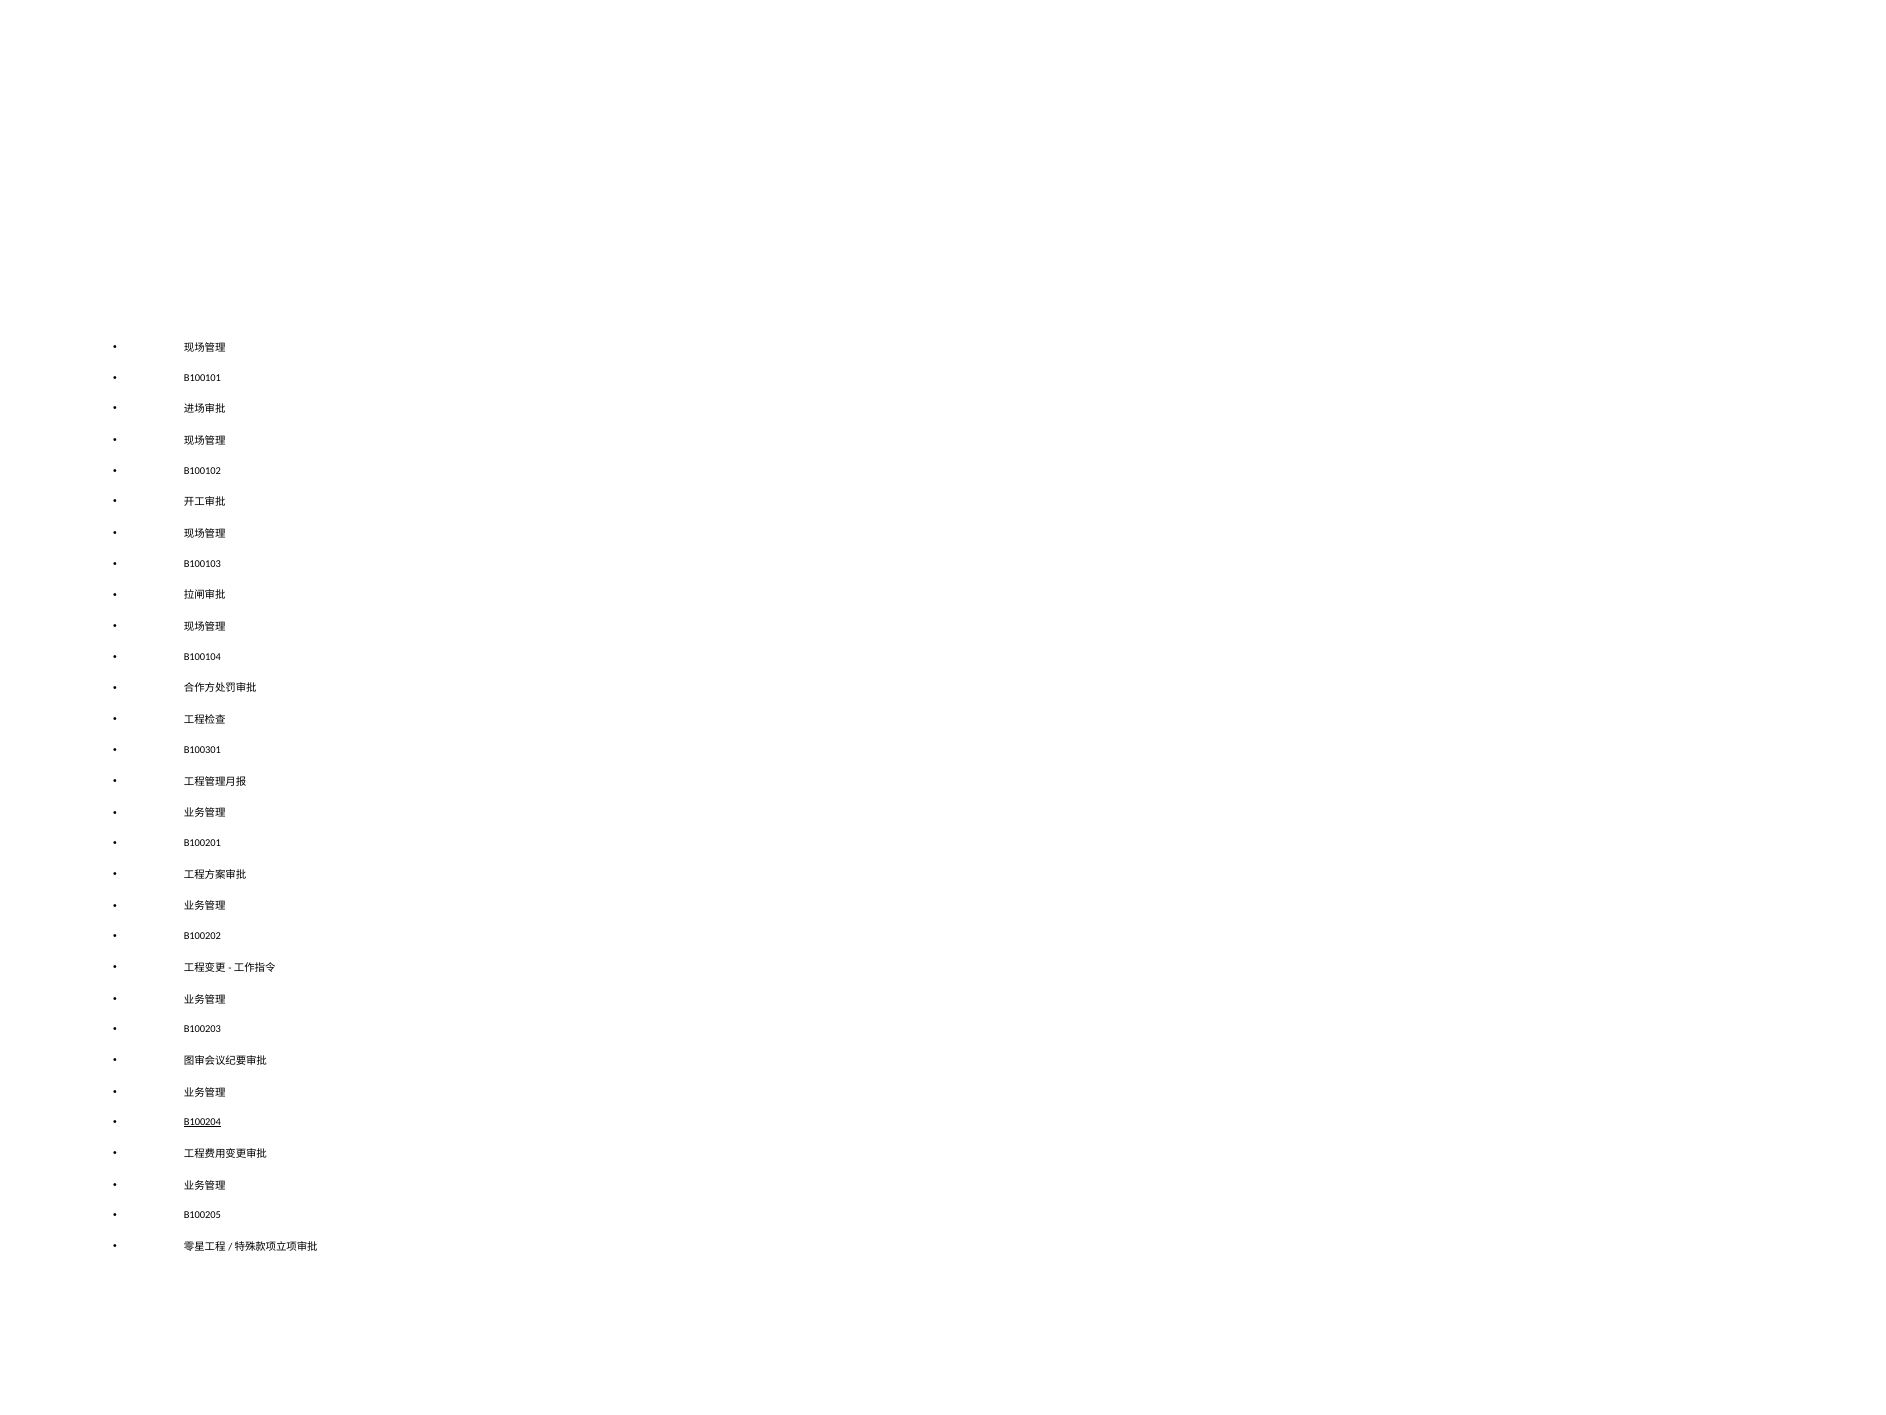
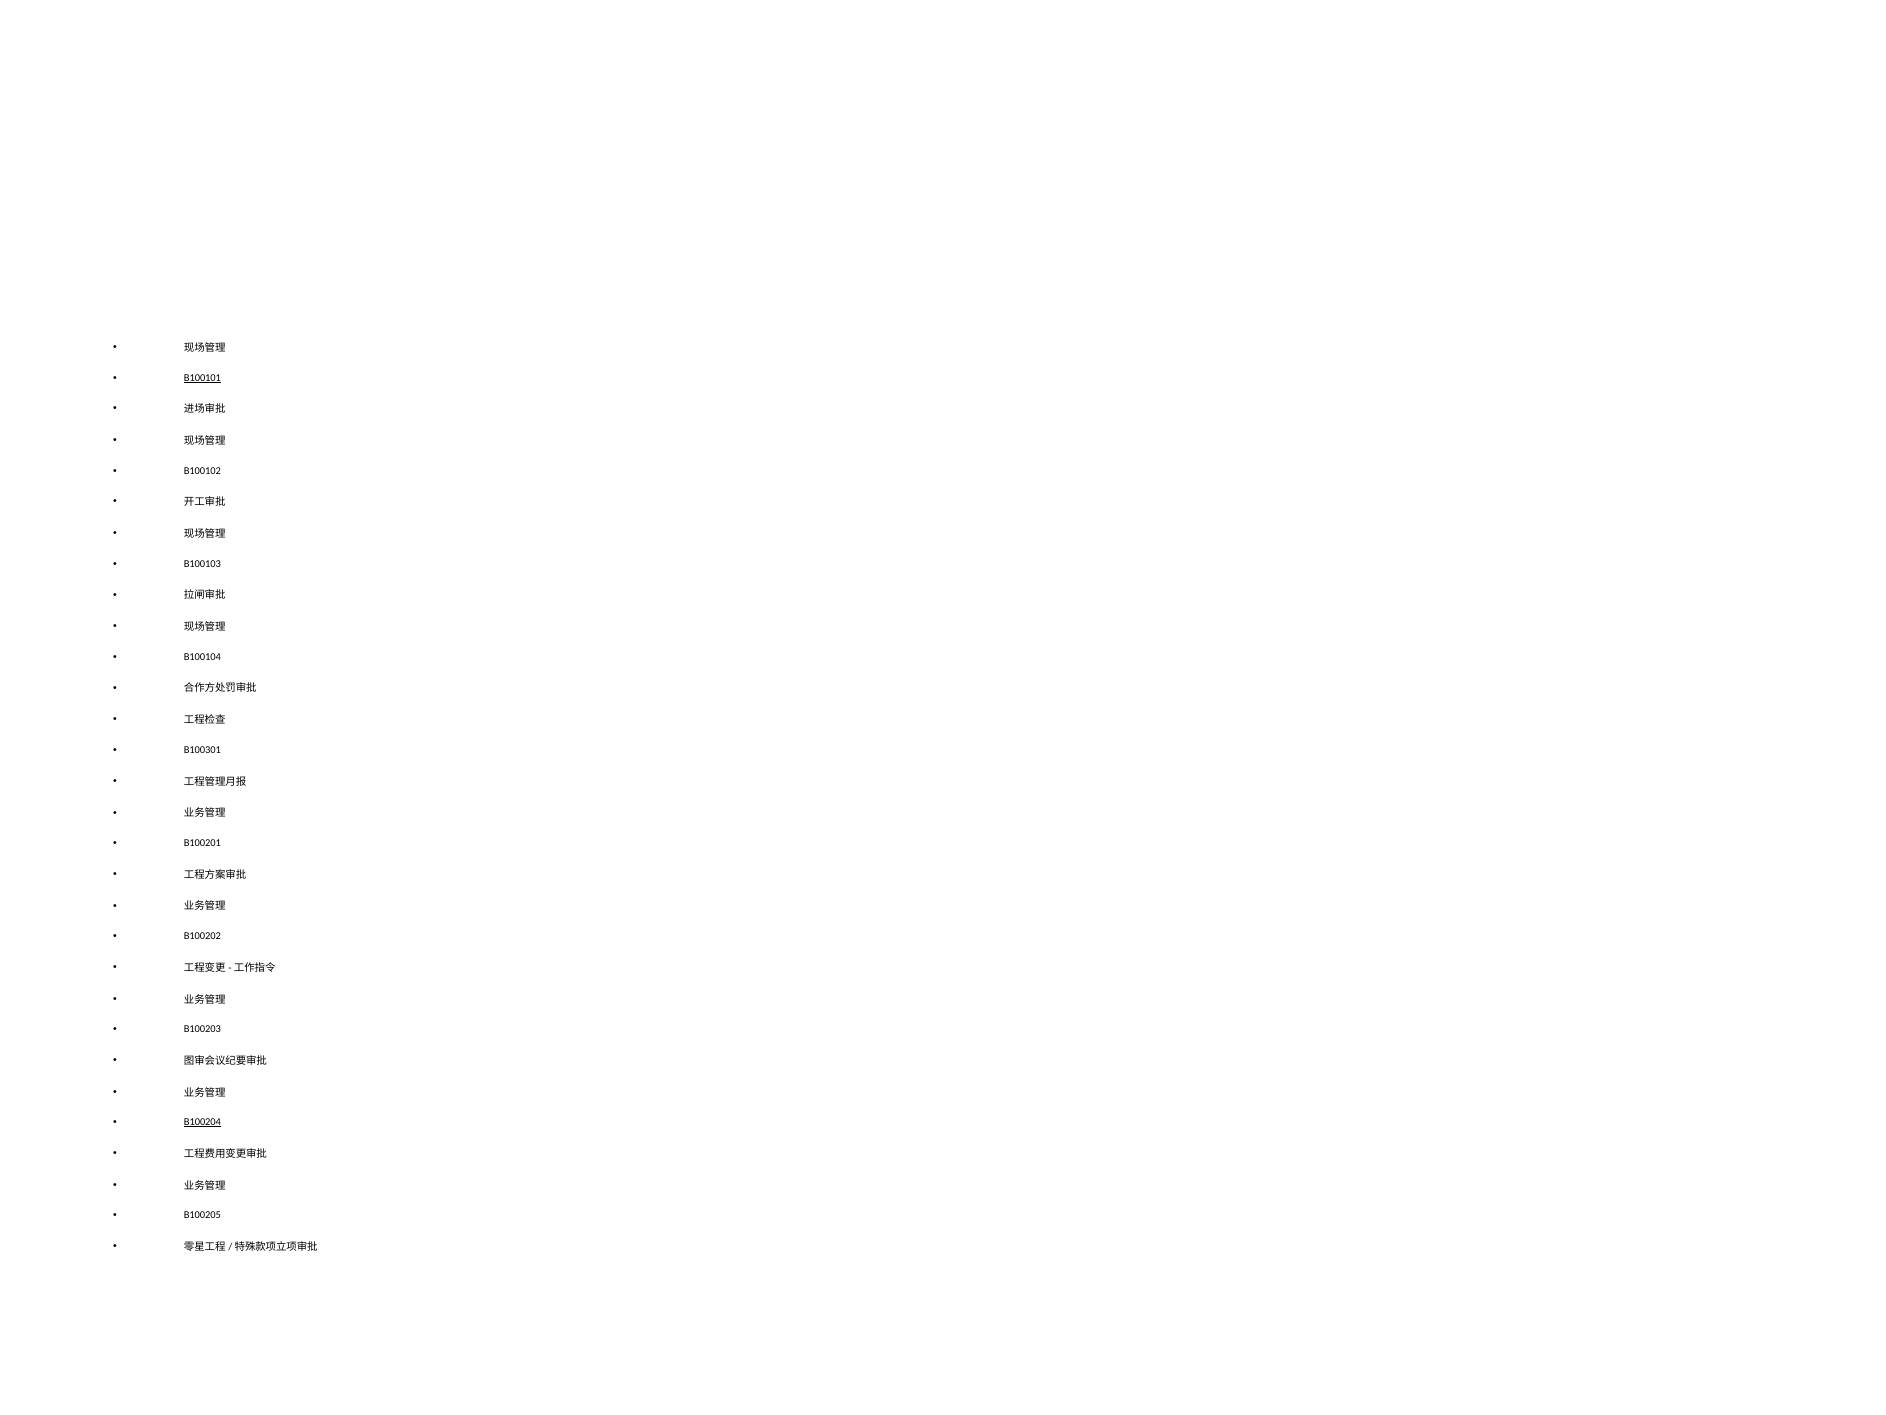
B100101 underline: none -> present
